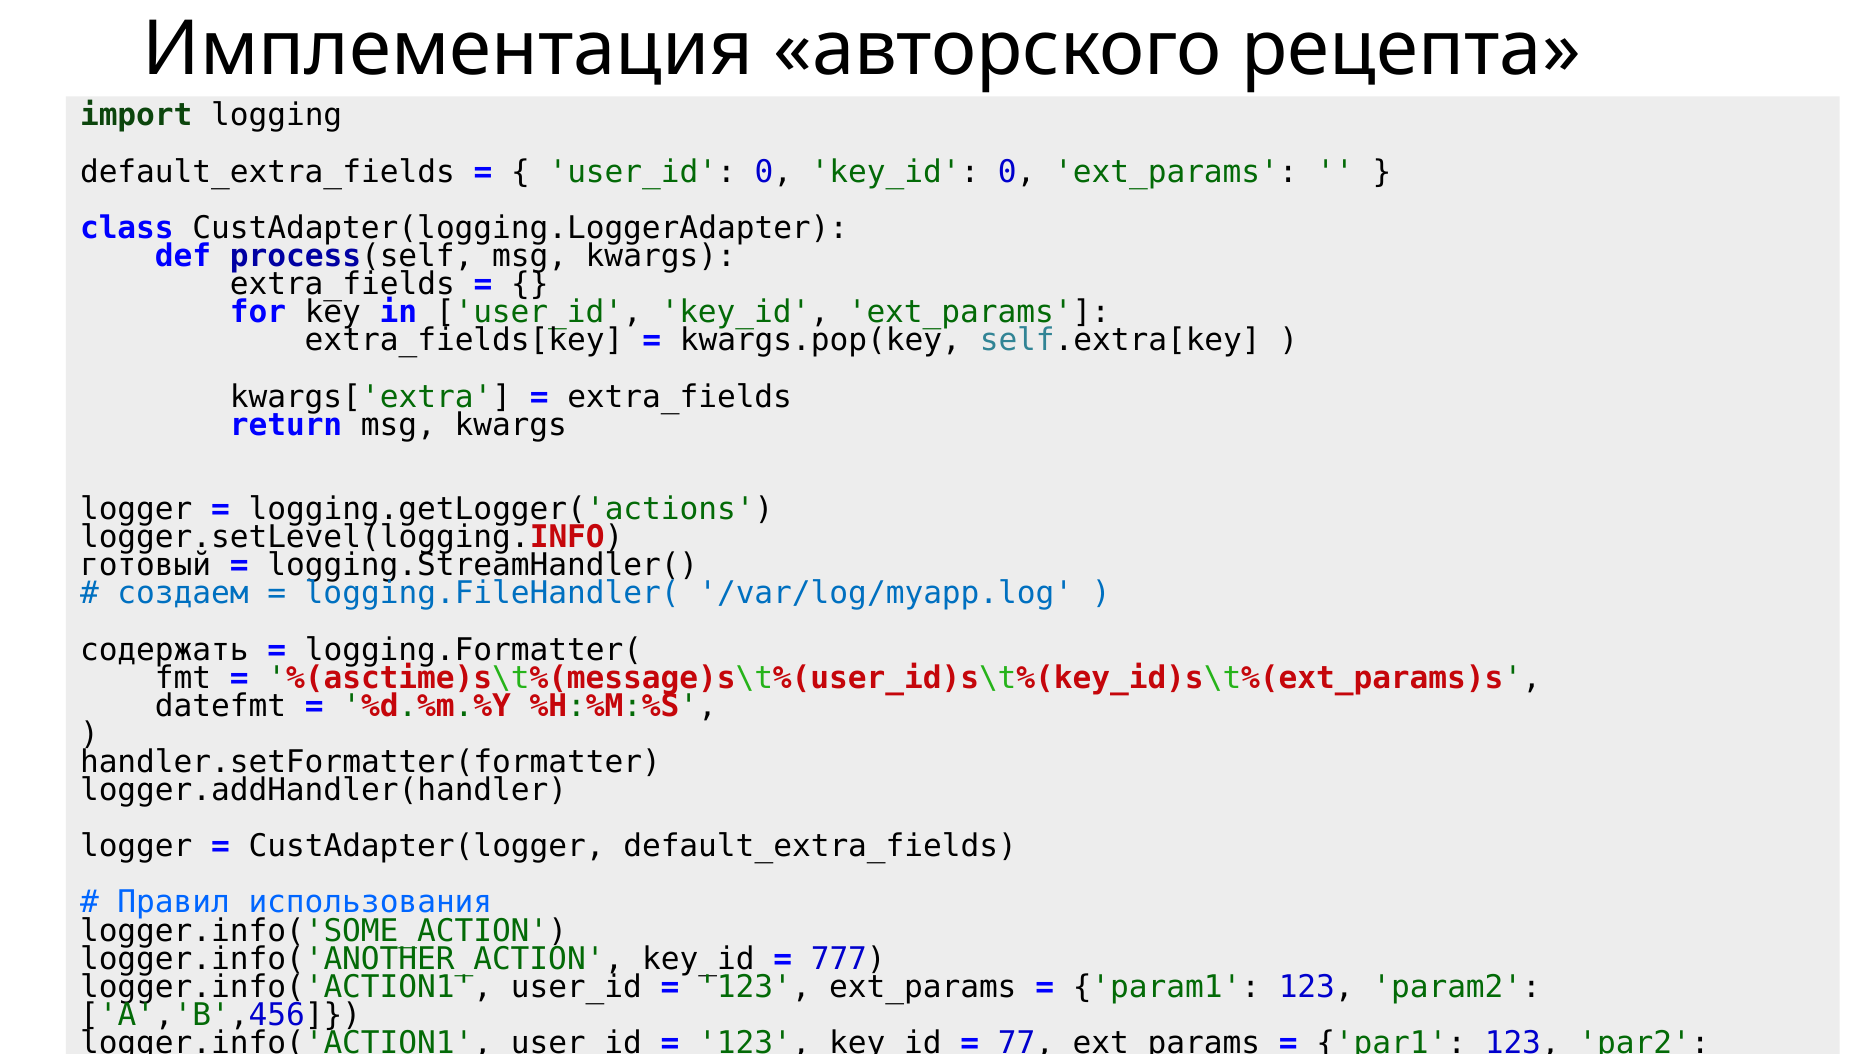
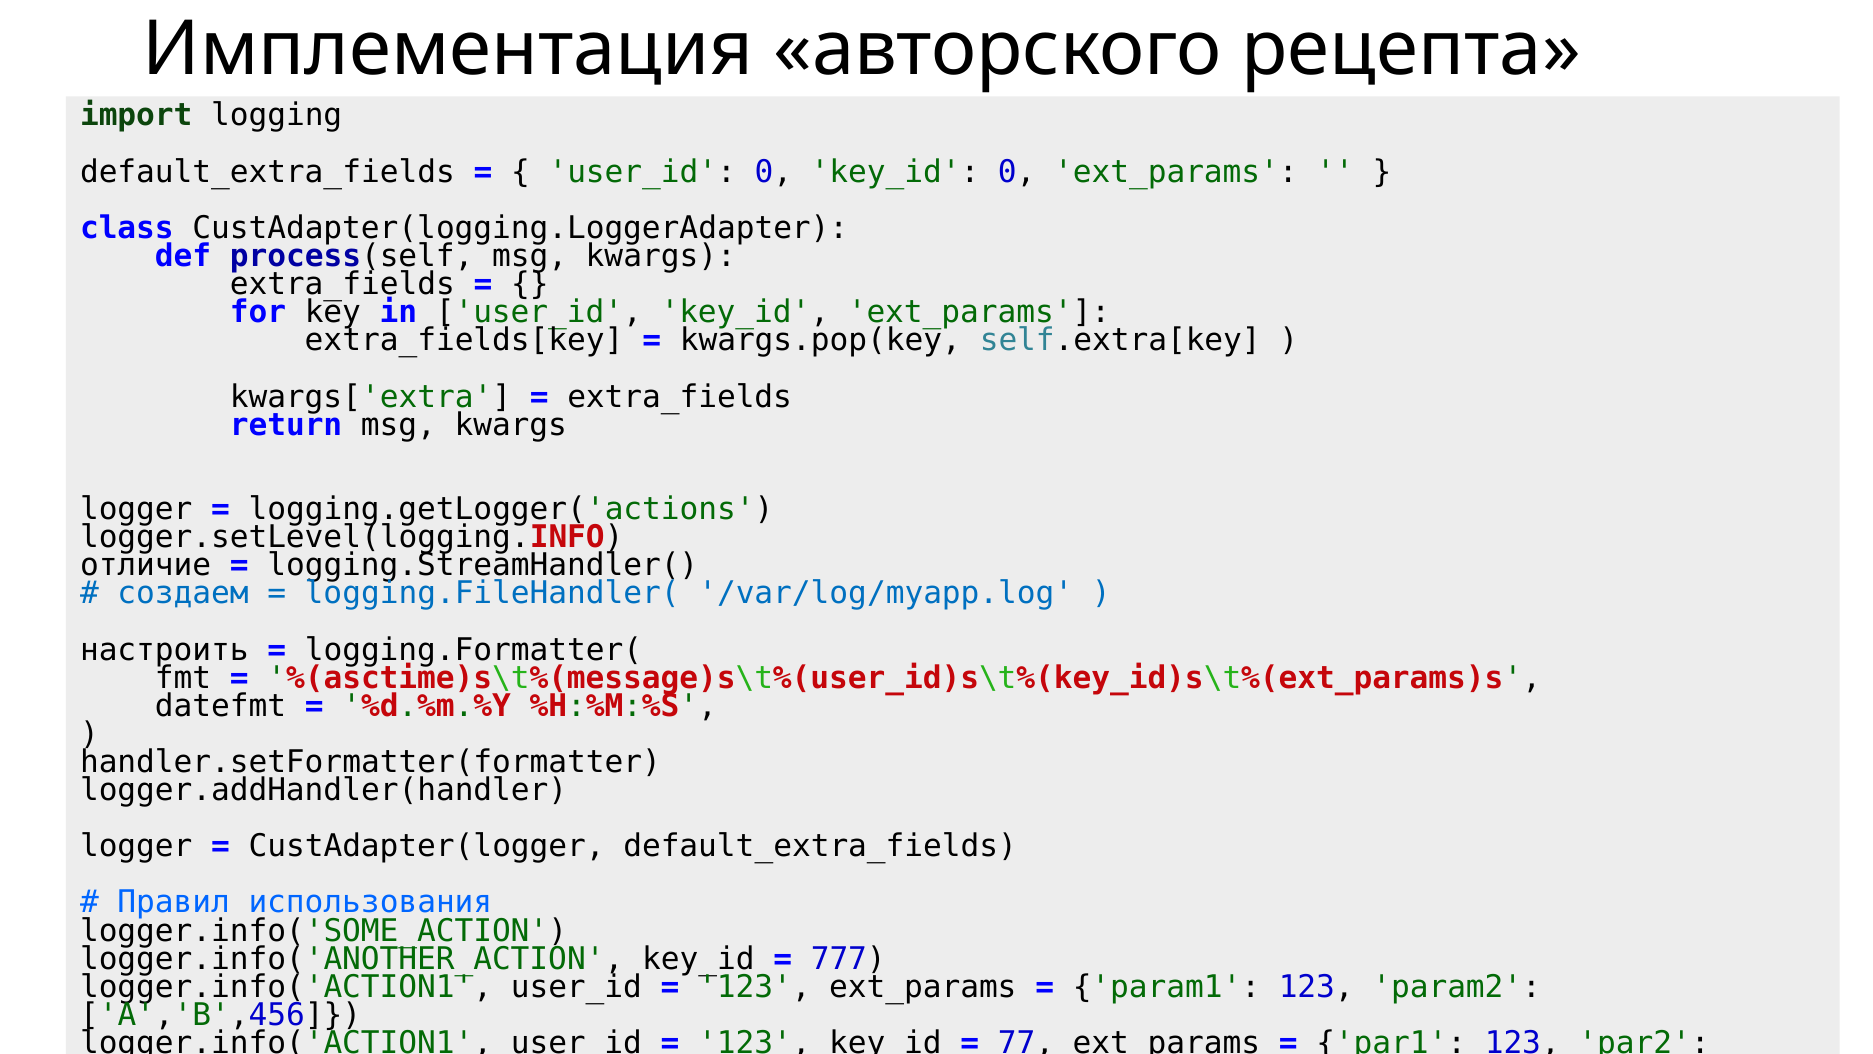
готовый: готовый -> отличие
содержать: содержать -> настроить
